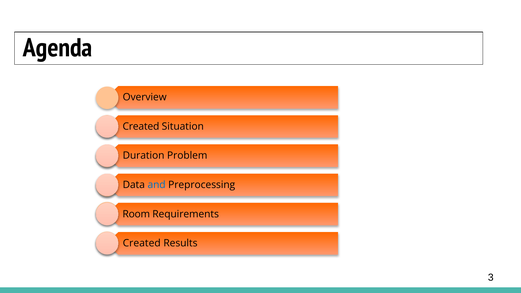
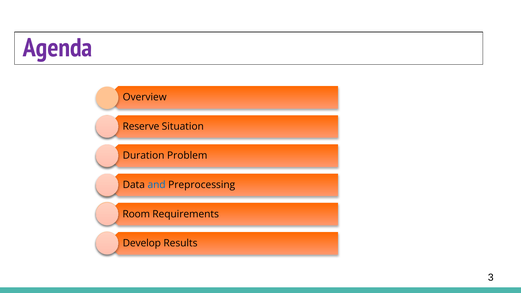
Agenda colour: black -> purple
Created at (141, 126): Created -> Reserve
Created at (142, 243): Created -> Develop
